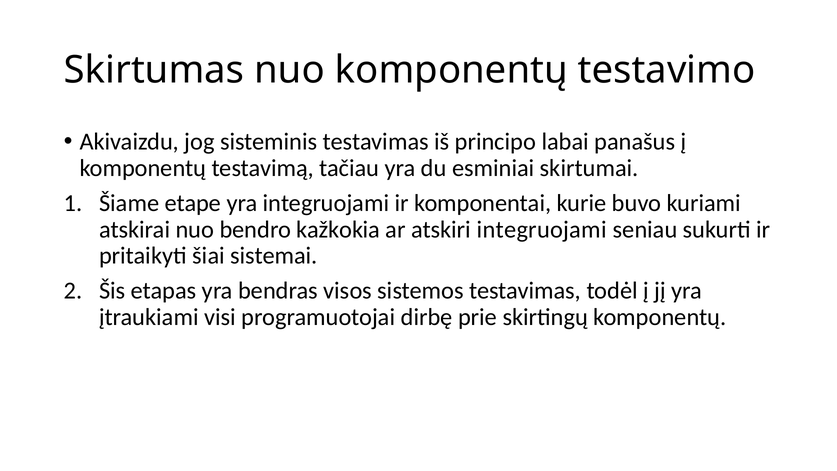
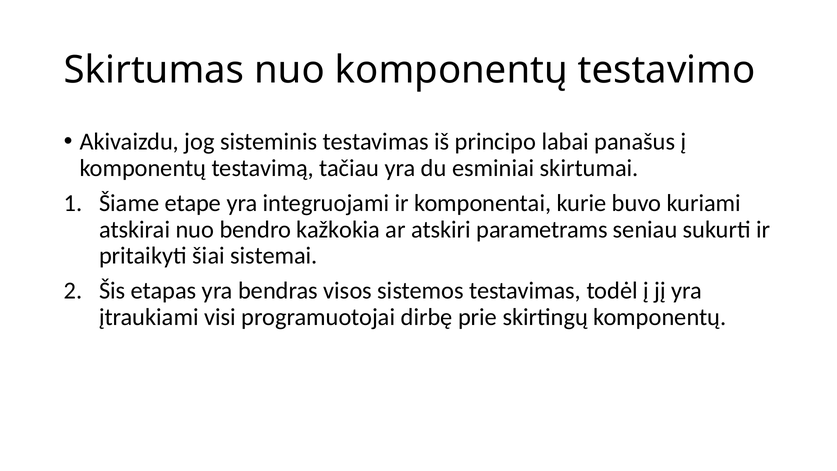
atskiri integruojami: integruojami -> parametrams
